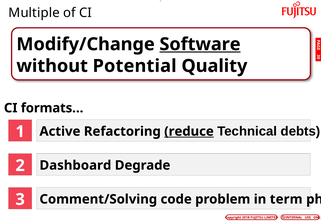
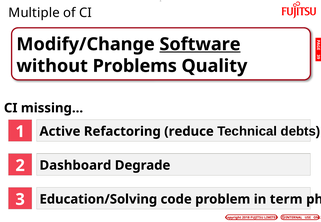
Potential: Potential -> Problems
formats…: formats… -> missing…
reduce underline: present -> none
Comment/Solving: Comment/Solving -> Education/Solving
